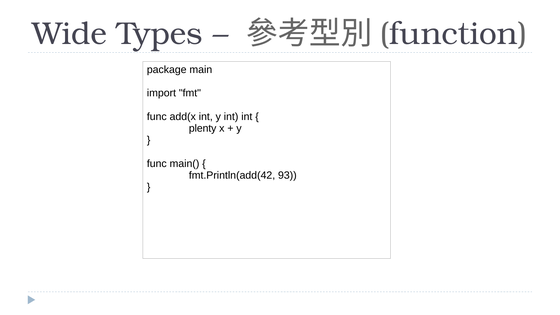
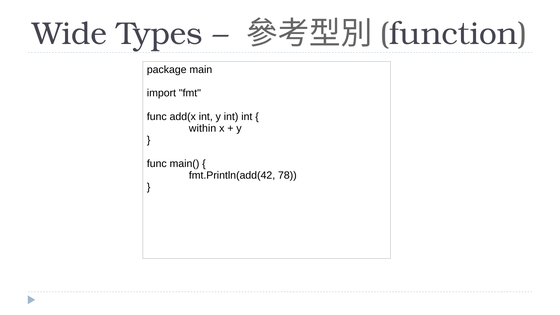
plenty: plenty -> within
93: 93 -> 78
